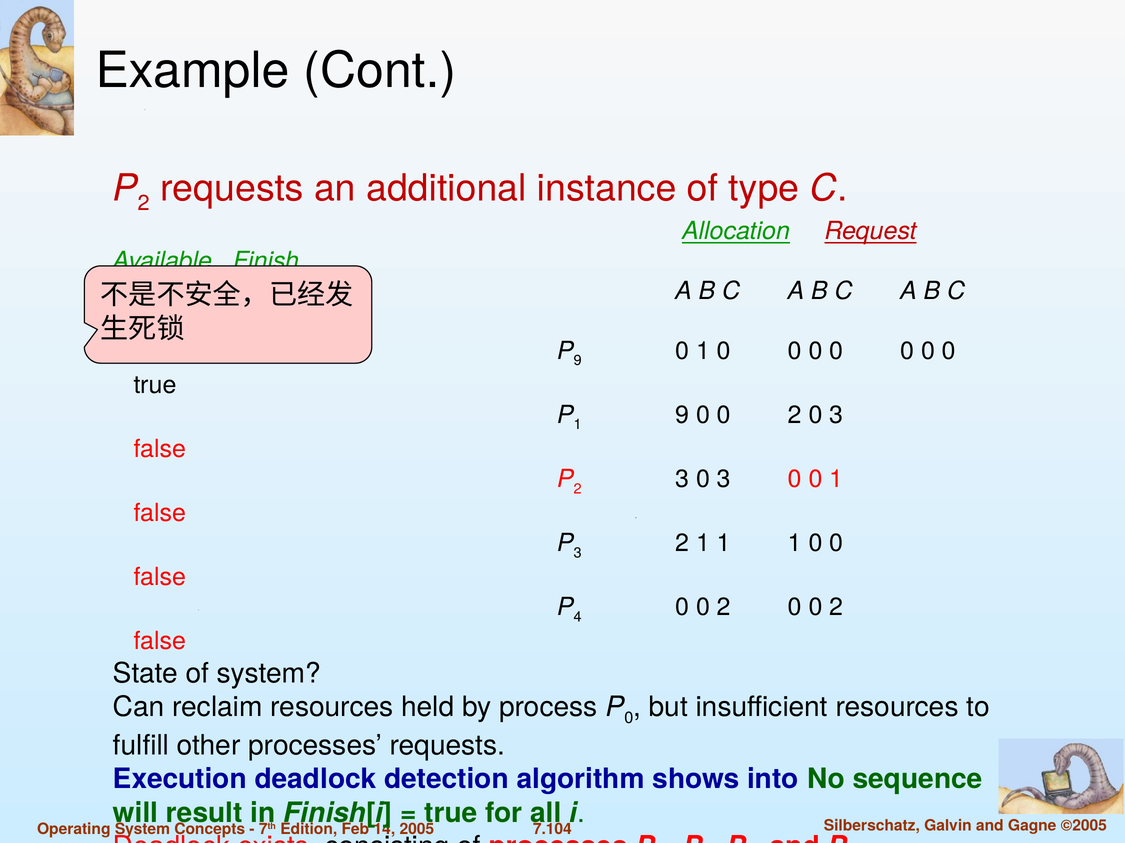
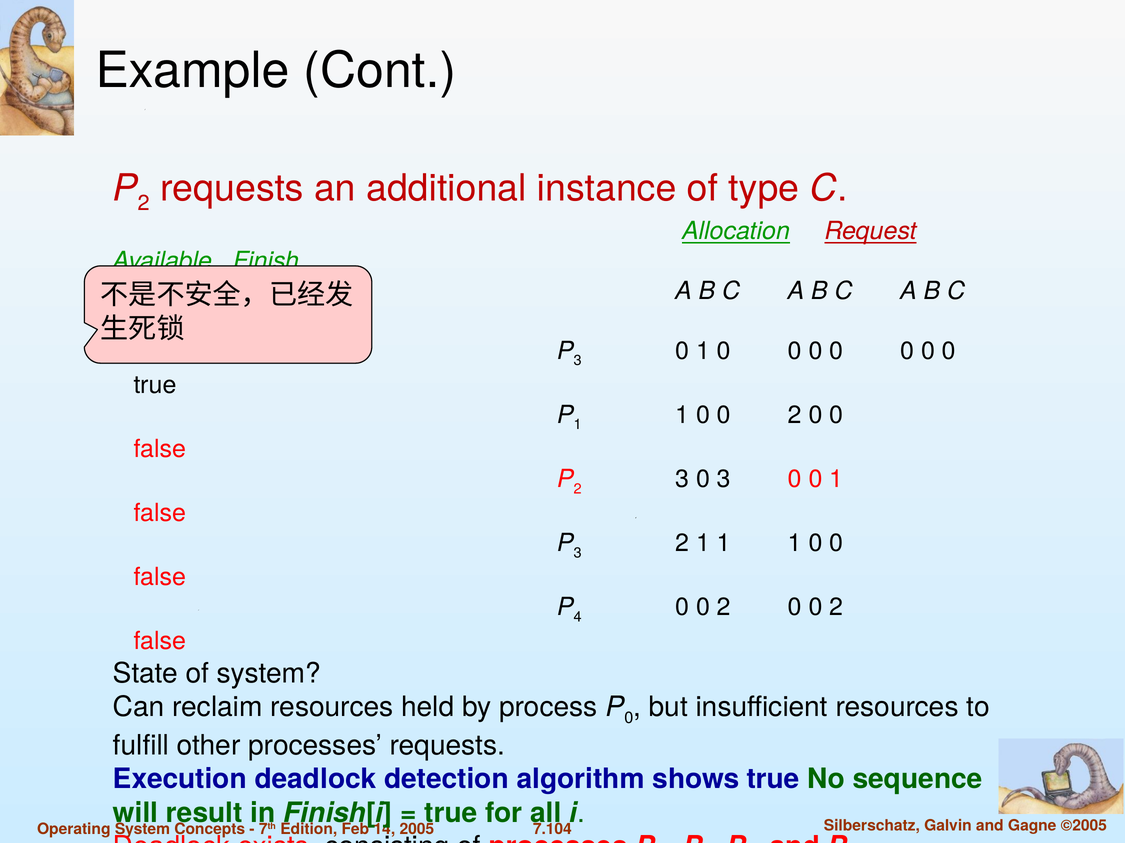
9 at (578, 361): 9 -> 3
9 at (682, 415): 9 -> 1
3 at (836, 415): 3 -> 0
shows into: into -> true
